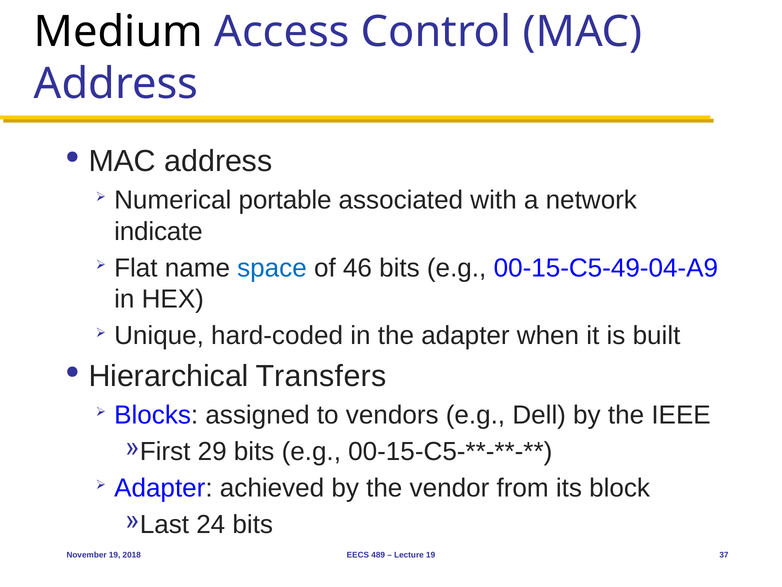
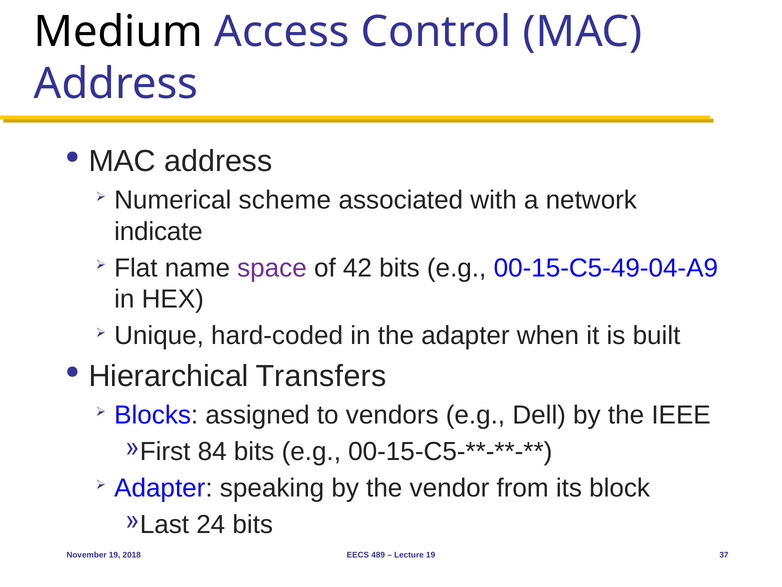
portable: portable -> scheme
space colour: blue -> purple
46: 46 -> 42
29: 29 -> 84
achieved: achieved -> speaking
